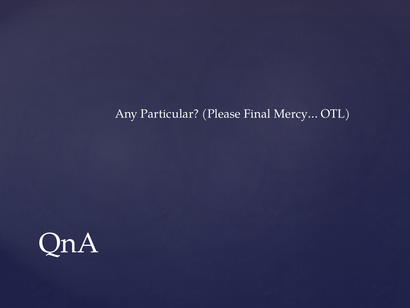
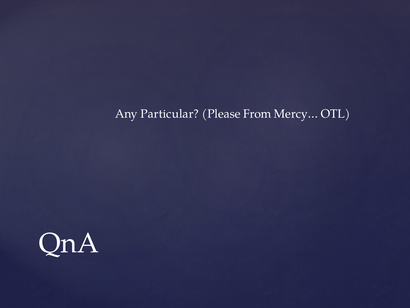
Final: Final -> From
